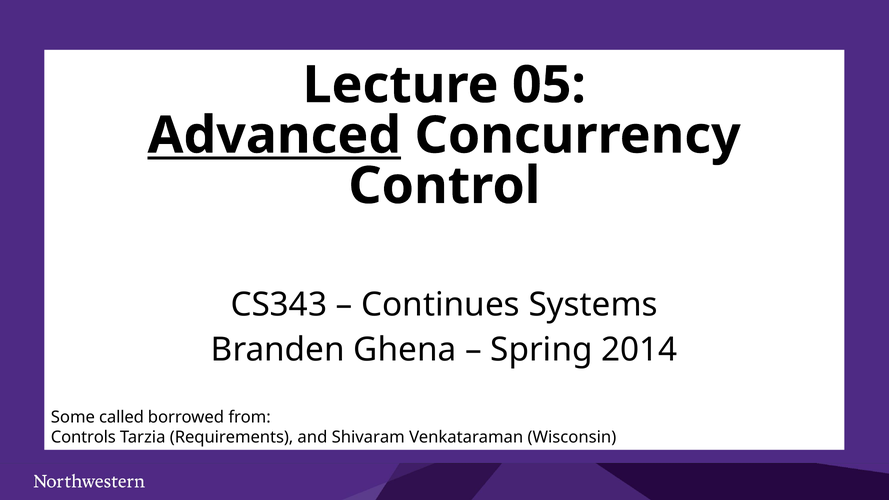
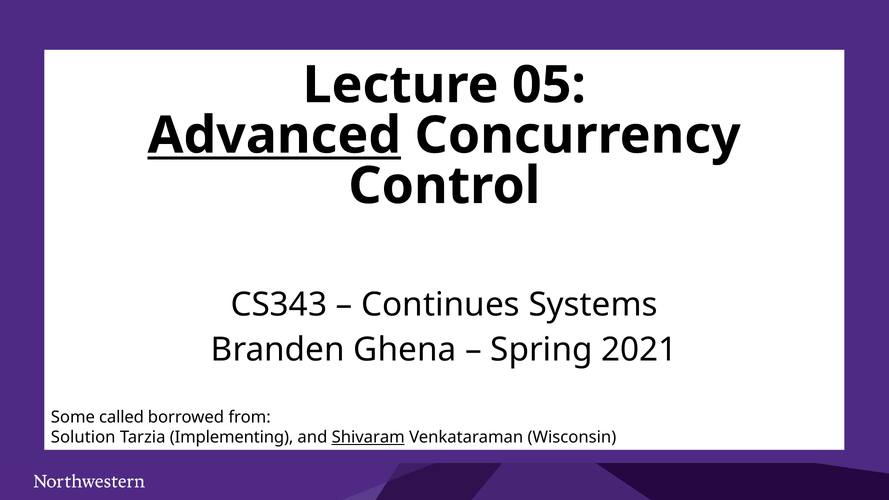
2014: 2014 -> 2021
Controls: Controls -> Solution
Requirements: Requirements -> Implementing
Shivaram underline: none -> present
